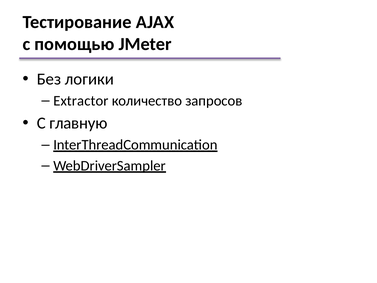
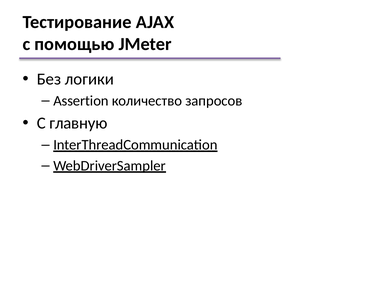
Extractor: Extractor -> Assertion
